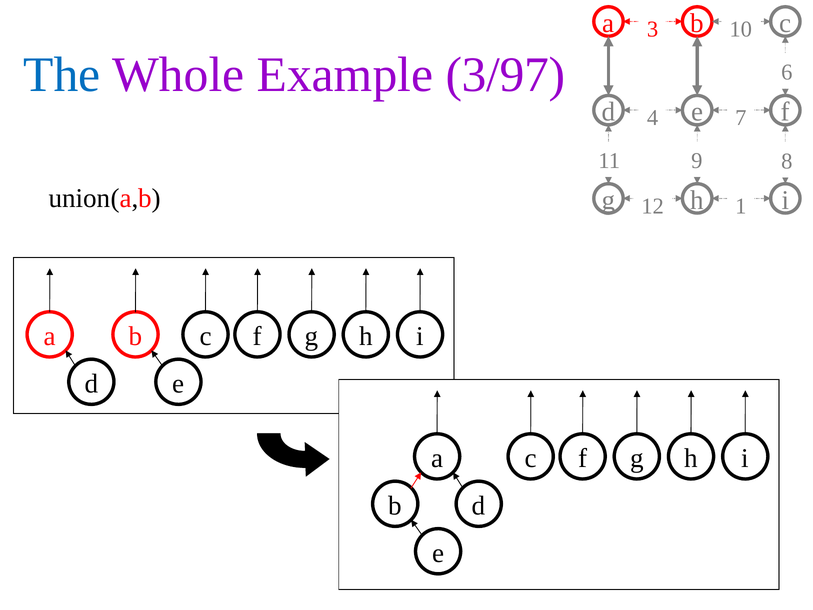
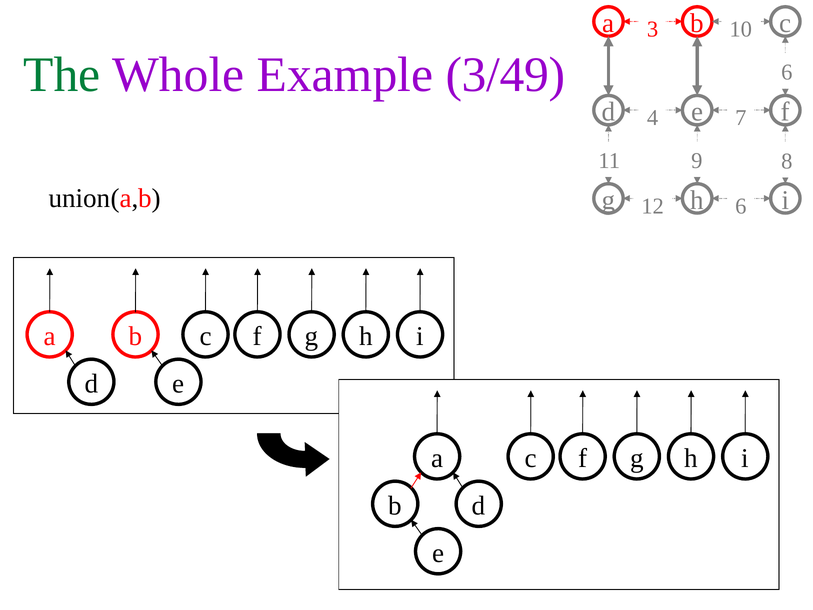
The colour: blue -> green
3/97: 3/97 -> 3/49
12 1: 1 -> 6
